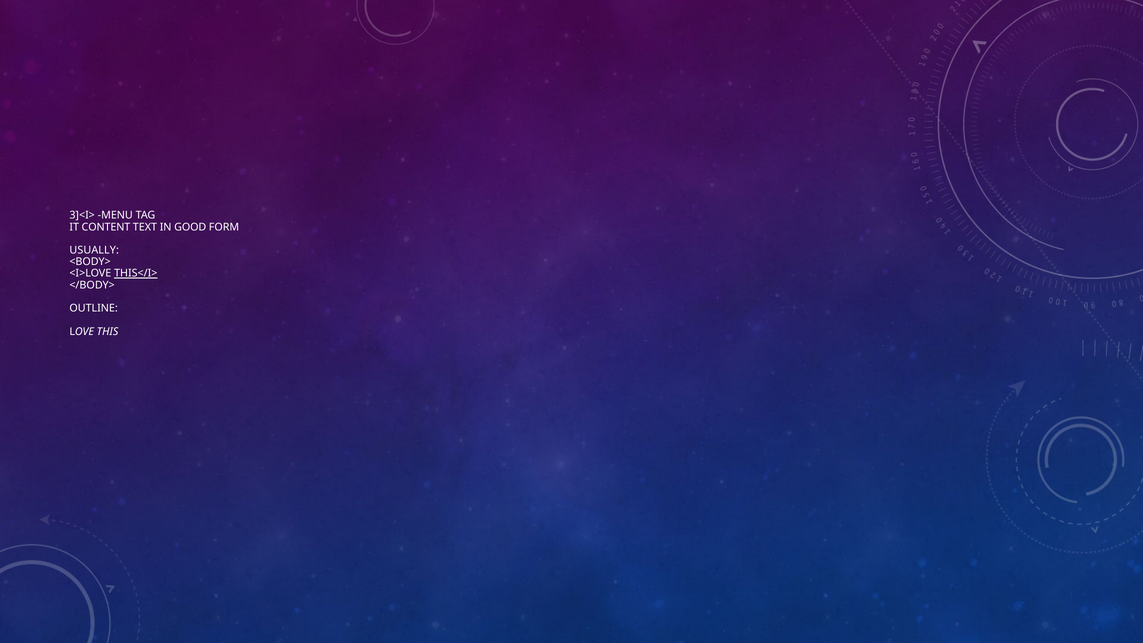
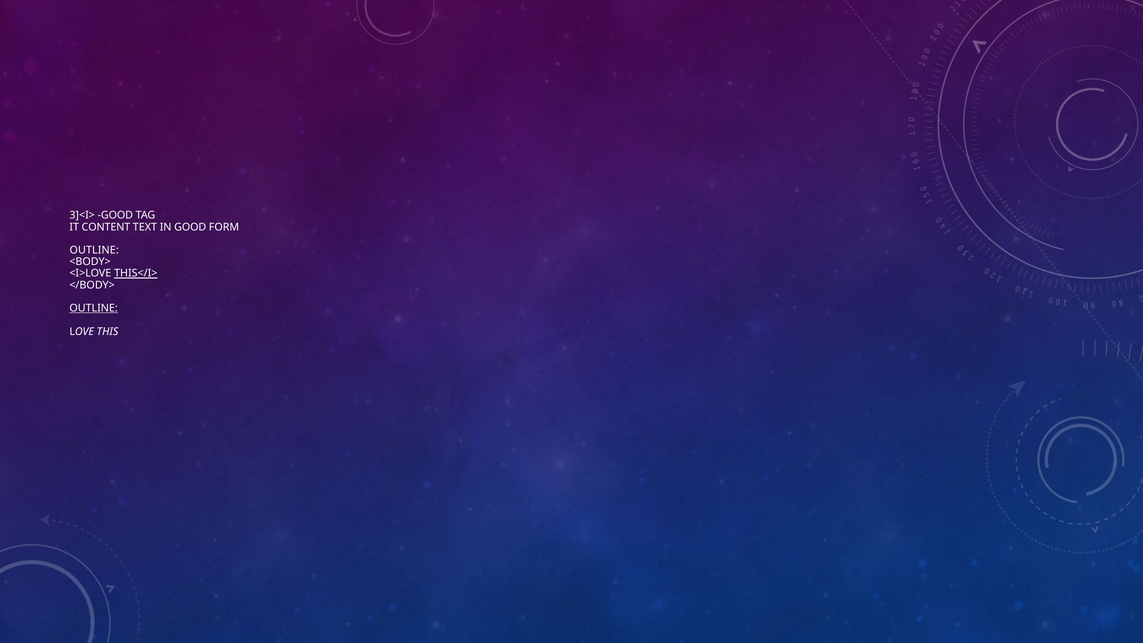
3]<I> MENU: MENU -> GOOD
USUALLY at (94, 250): USUALLY -> OUTLINE
OUTLINE at (94, 308) underline: none -> present
